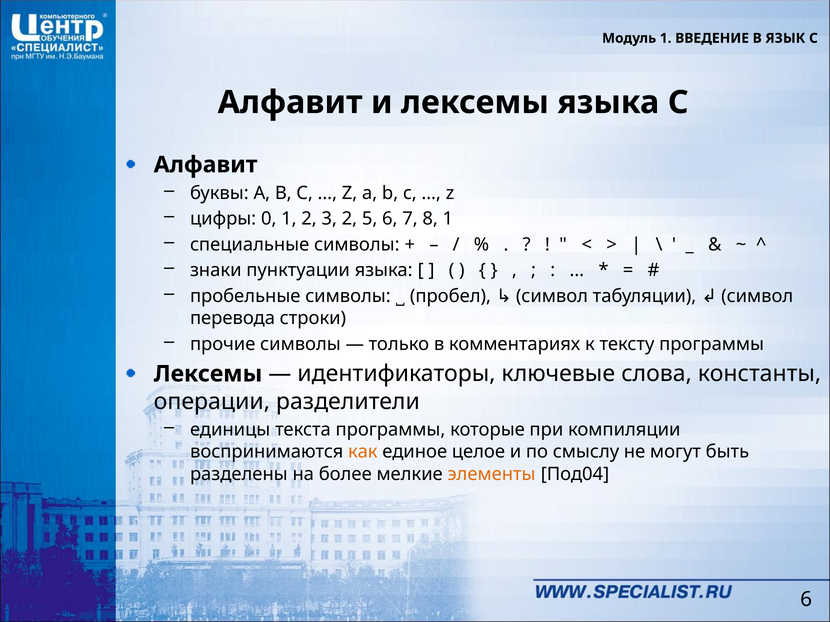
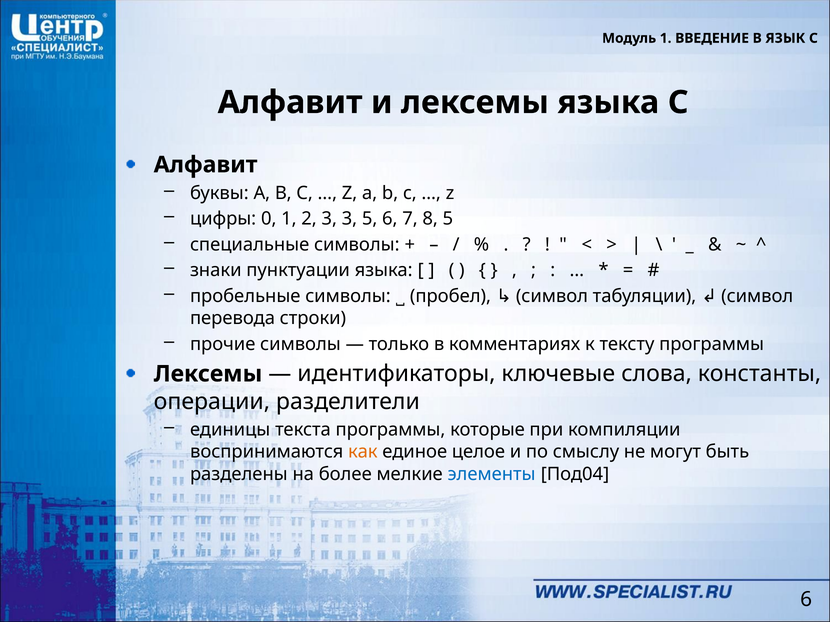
3 2: 2 -> 3
8 1: 1 -> 5
элементы colour: orange -> blue
